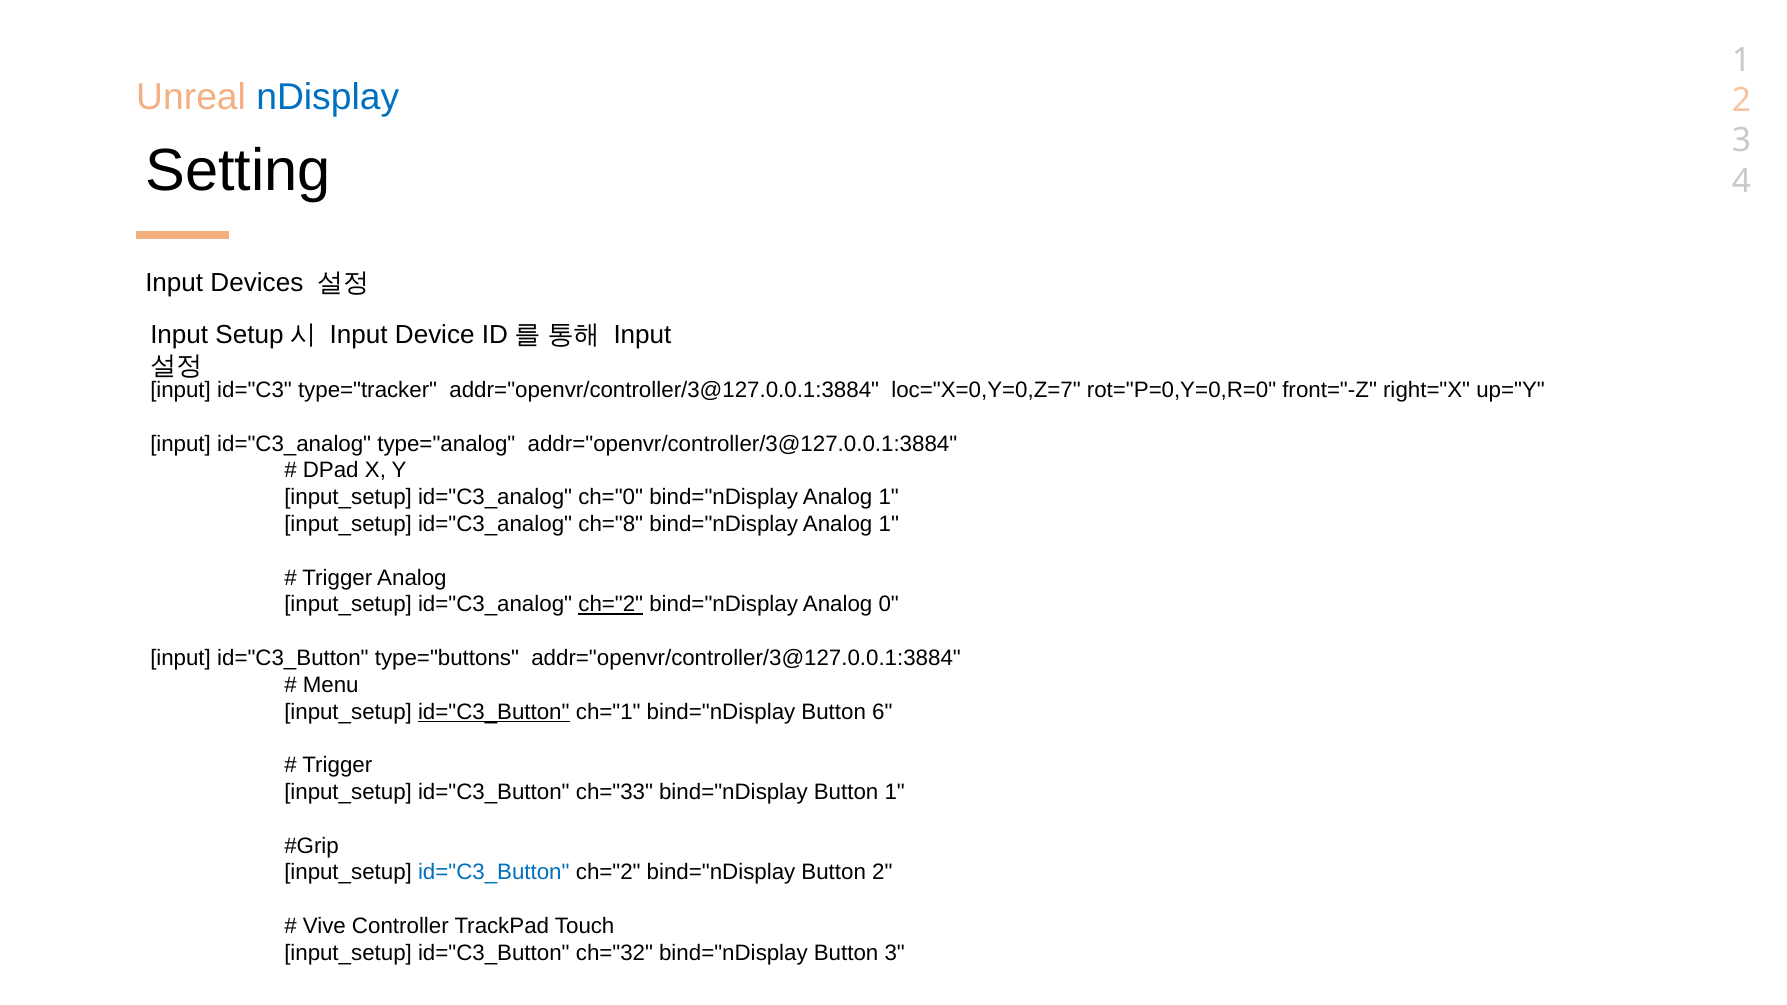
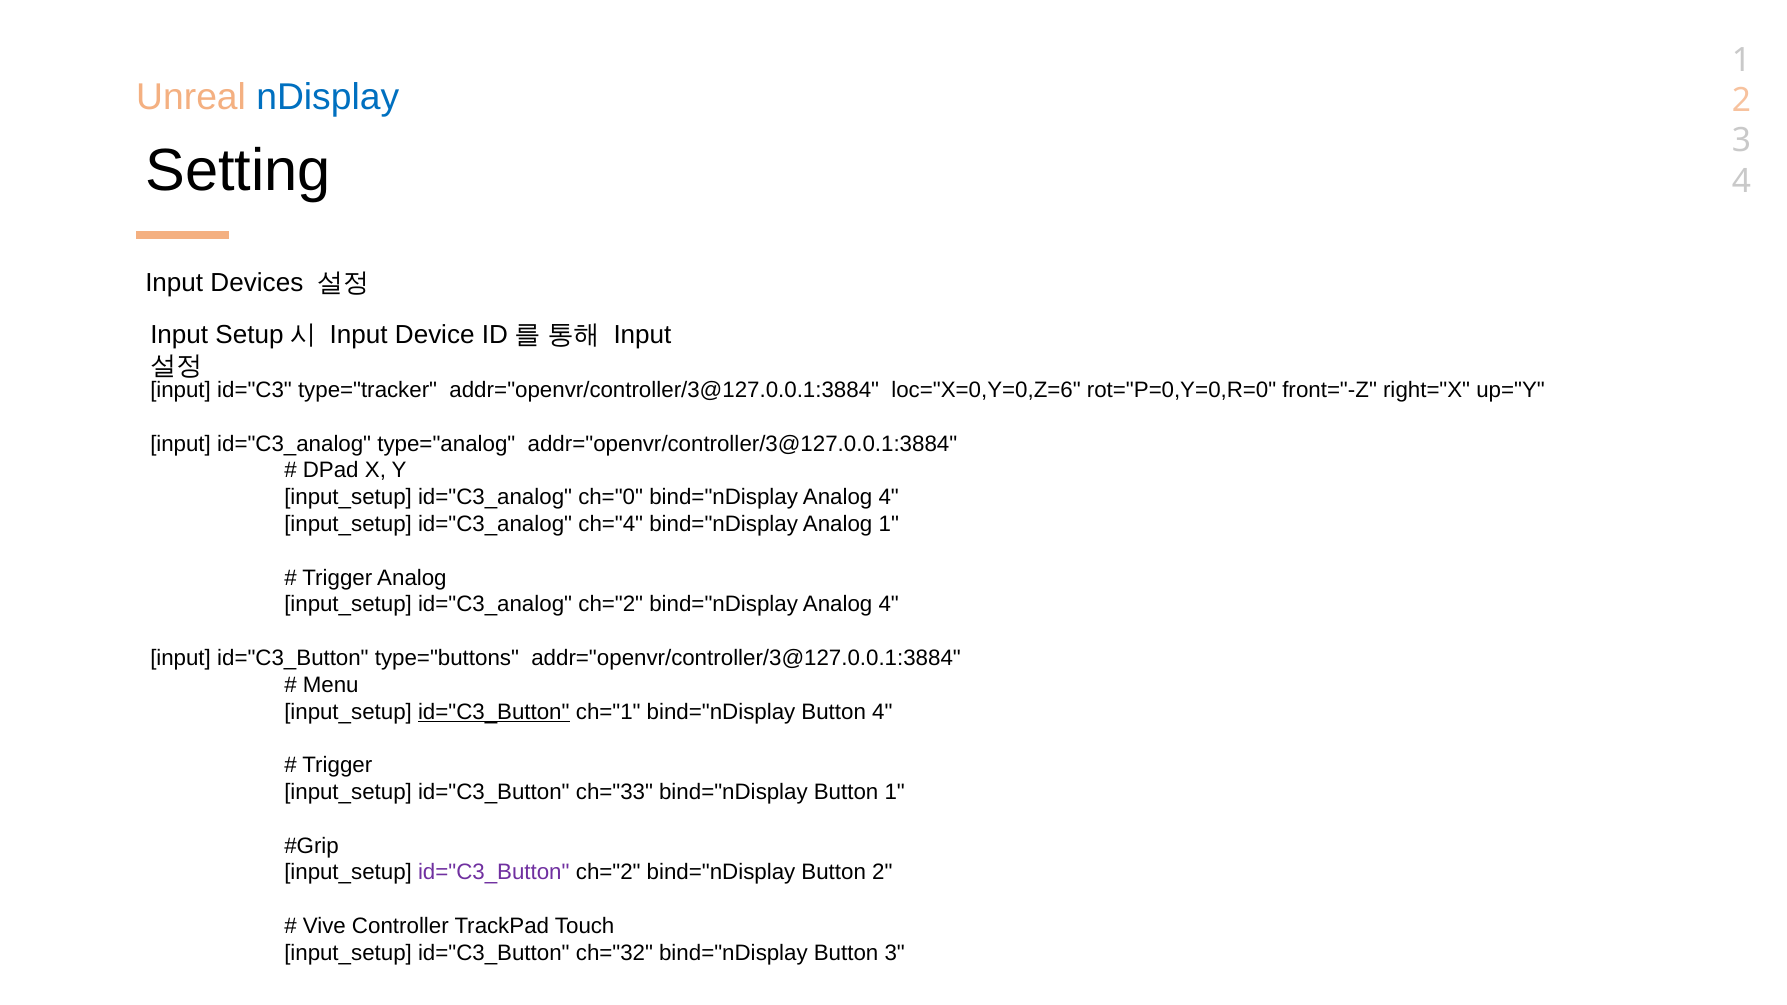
loc="X=0,Y=0,Z=7: loc="X=0,Y=0,Z=7 -> loc="X=0,Y=0,Z=6
ch="0 bind="nDisplay Analog 1: 1 -> 4
ch="8: ch="8 -> ch="4
ch="2 at (611, 605) underline: present -> none
0 at (889, 605): 0 -> 4
Button 6: 6 -> 4
id="C3_Button at (494, 873) colour: blue -> purple
